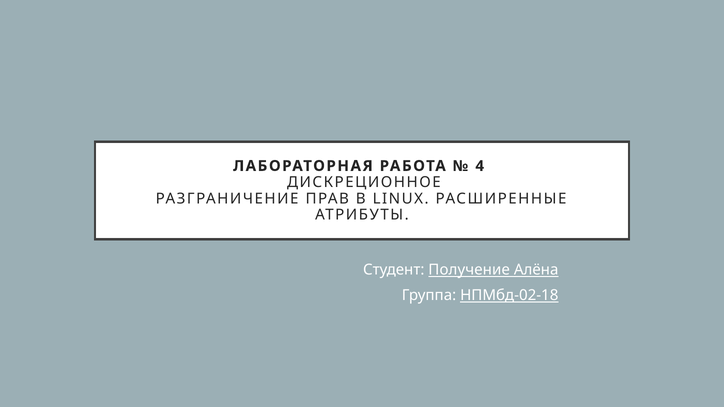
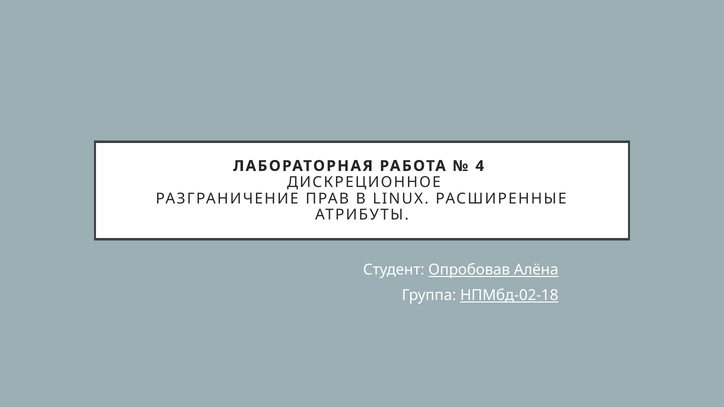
Получение: Получение -> Опробовав
